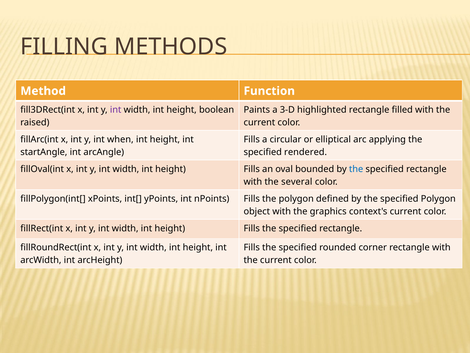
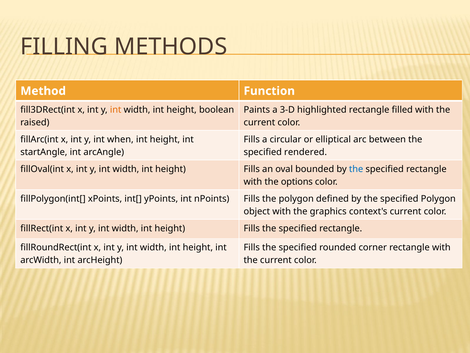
int at (116, 110) colour: purple -> orange
applying: applying -> between
several: several -> options
